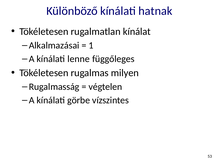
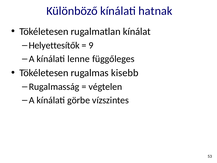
Alkalmazásai: Alkalmazásai -> Helyettesítők
1: 1 -> 9
milyen: milyen -> kisebb
